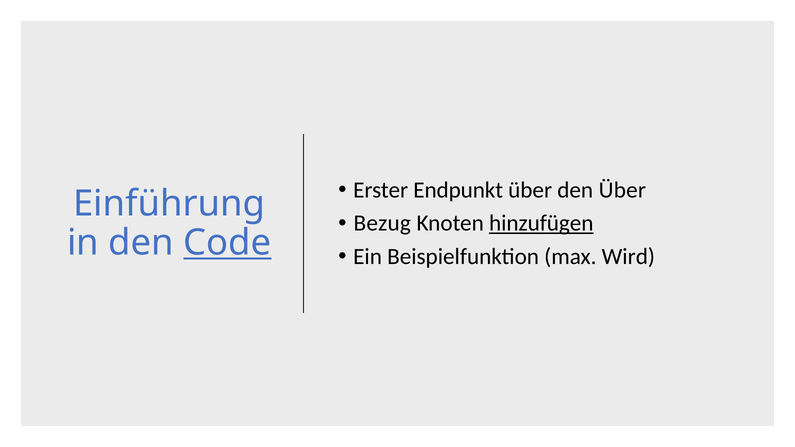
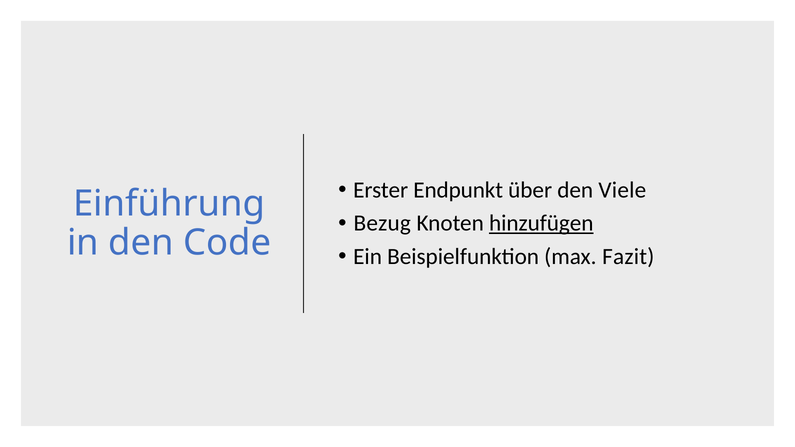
den Über: Über -> Viele
Code underline: present -> none
Wird: Wird -> Fazit
